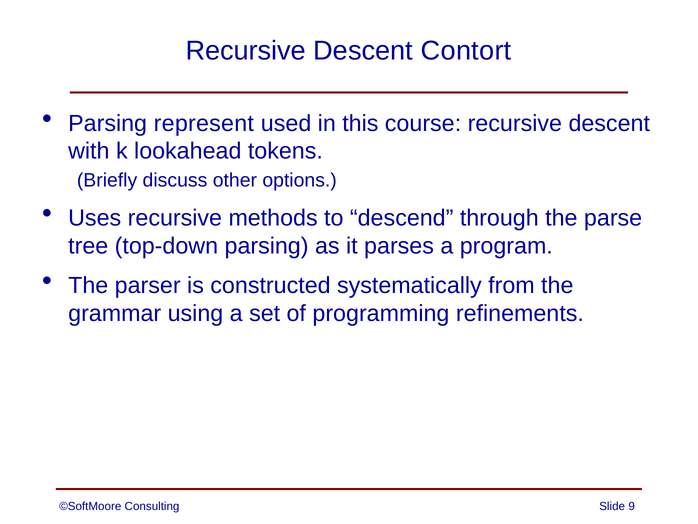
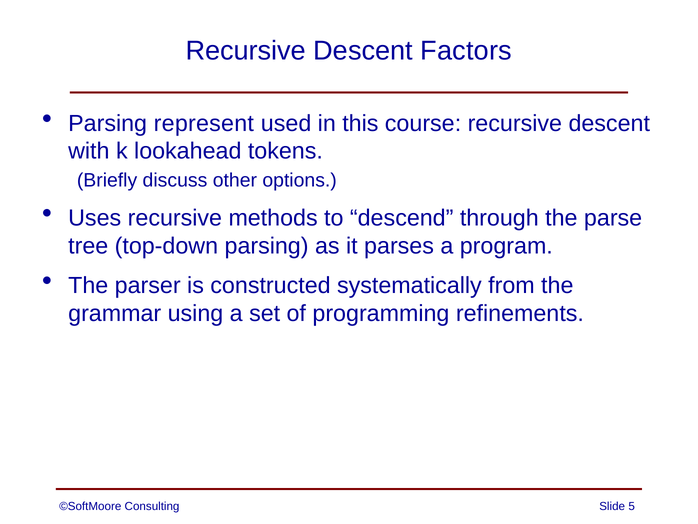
Contort: Contort -> Factors
9: 9 -> 5
